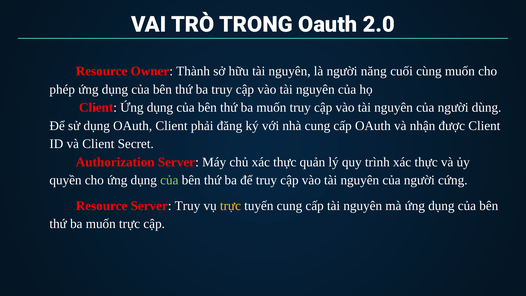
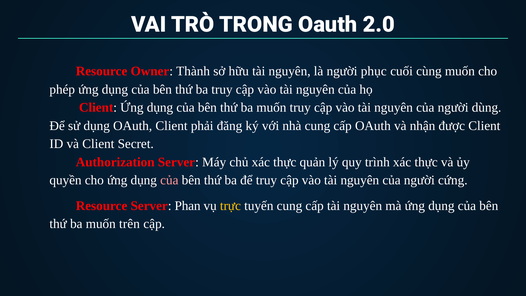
năng: năng -> phục
của at (169, 180) colour: light green -> pink
Server Truy: Truy -> Phan
muốn trực: trực -> trên
